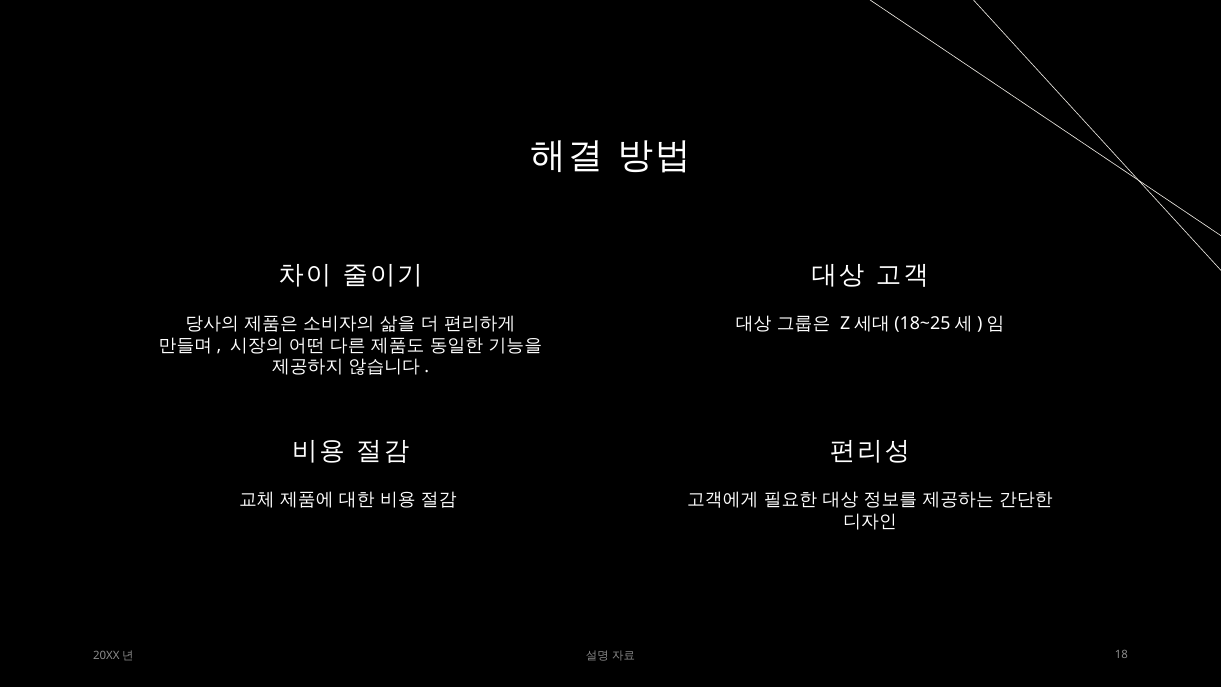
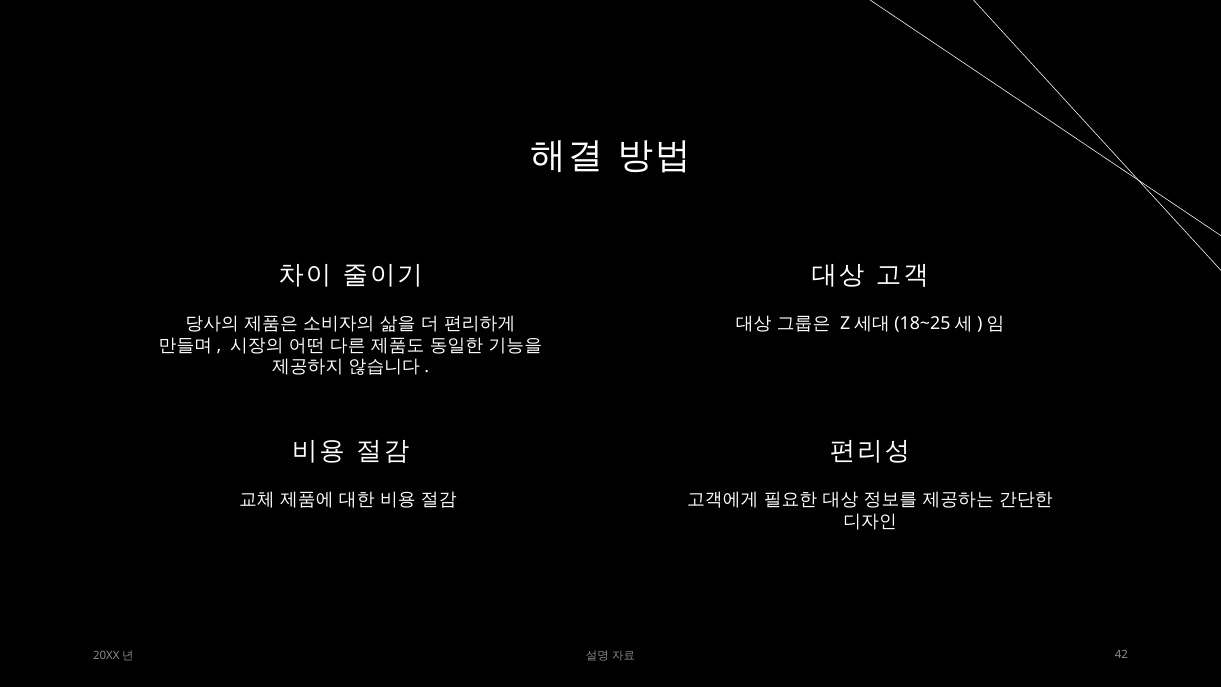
18: 18 -> 42
